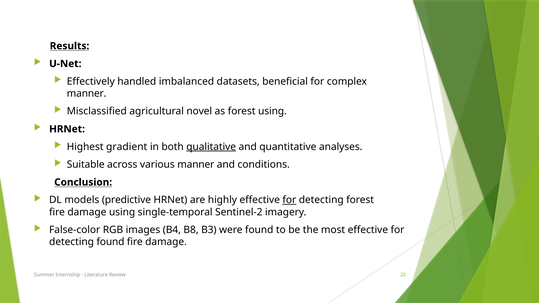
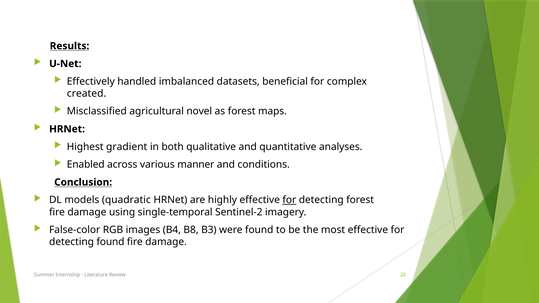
manner at (87, 94): manner -> created
forest using: using -> maps
qualitative underline: present -> none
Suitable: Suitable -> Enabled
predictive: predictive -> quadratic
